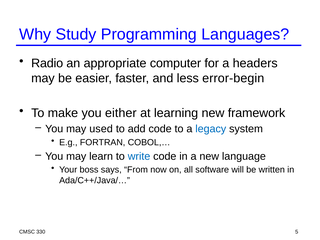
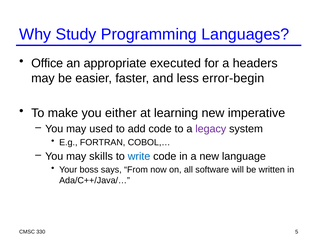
Radio: Radio -> Office
computer: computer -> executed
framework: framework -> imperative
legacy colour: blue -> purple
learn: learn -> skills
